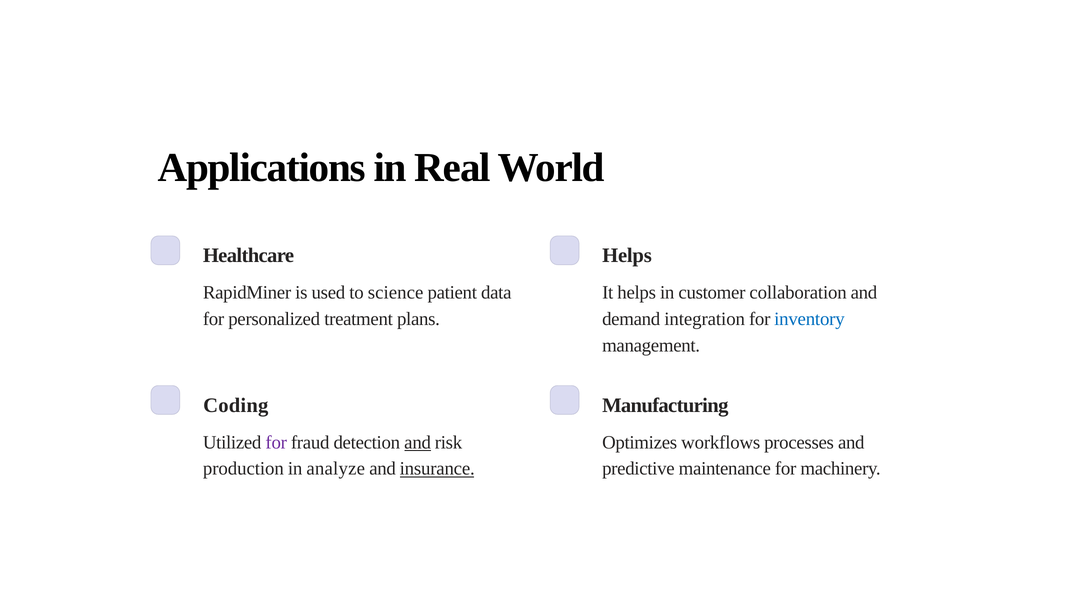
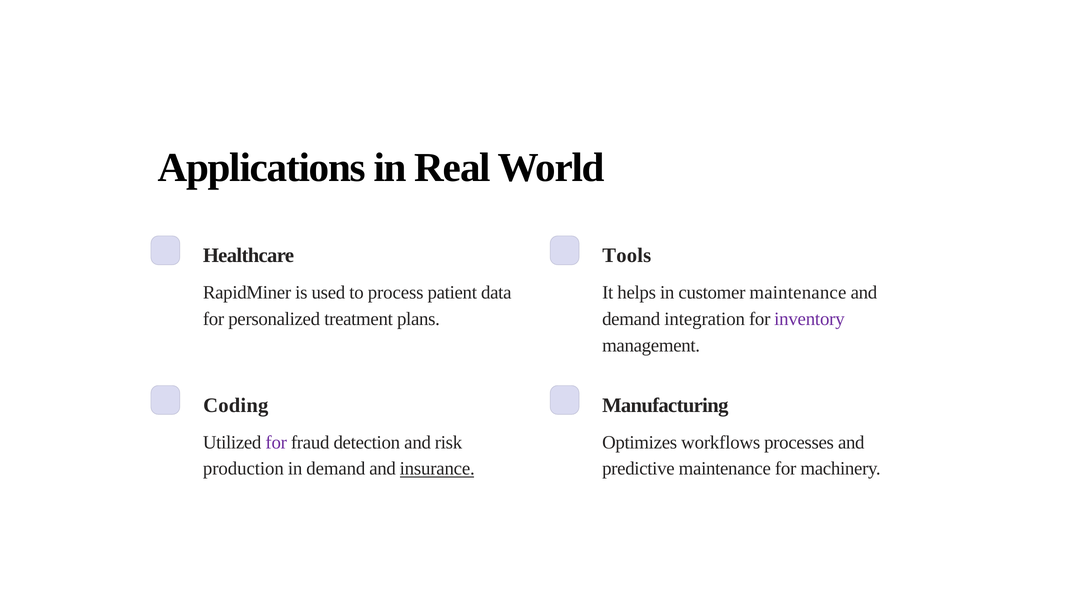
Helps at (627, 256): Helps -> Tools
science: science -> process
customer collaboration: collaboration -> maintenance
inventory colour: blue -> purple
and at (418, 442) underline: present -> none
in analyze: analyze -> demand
